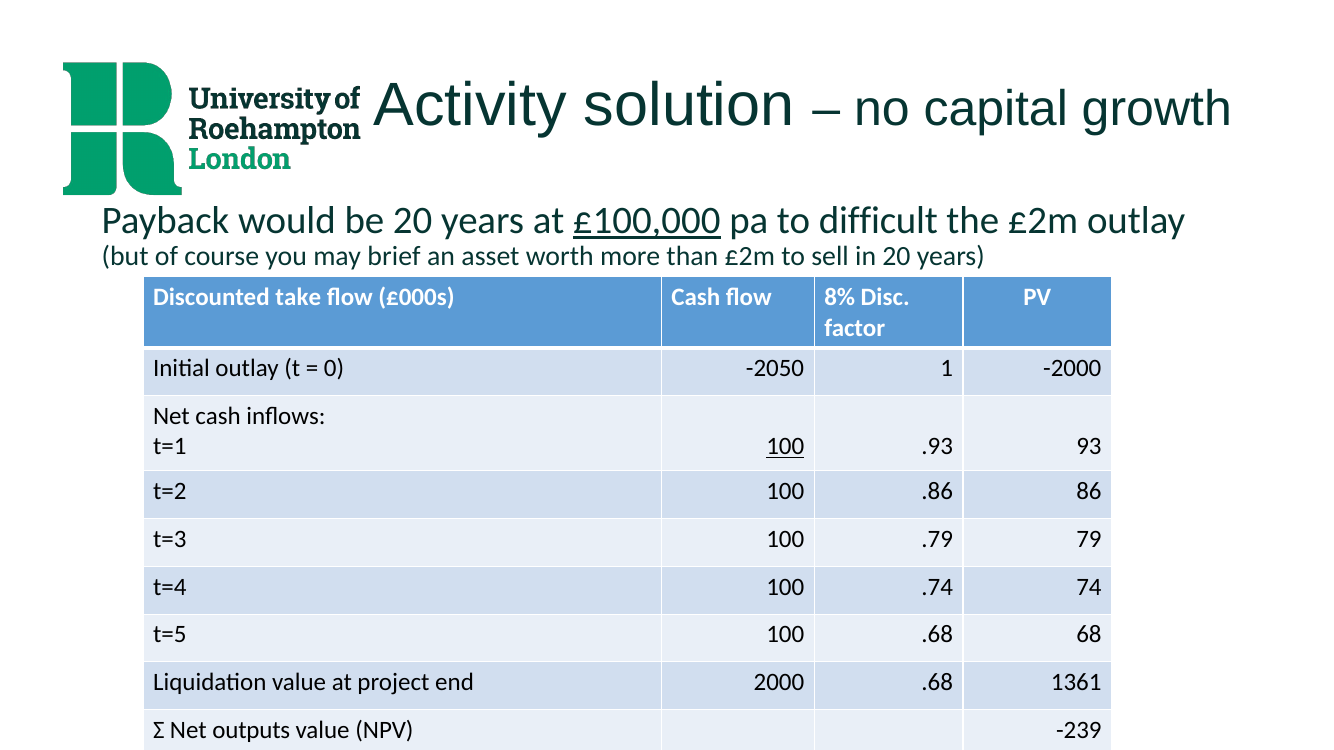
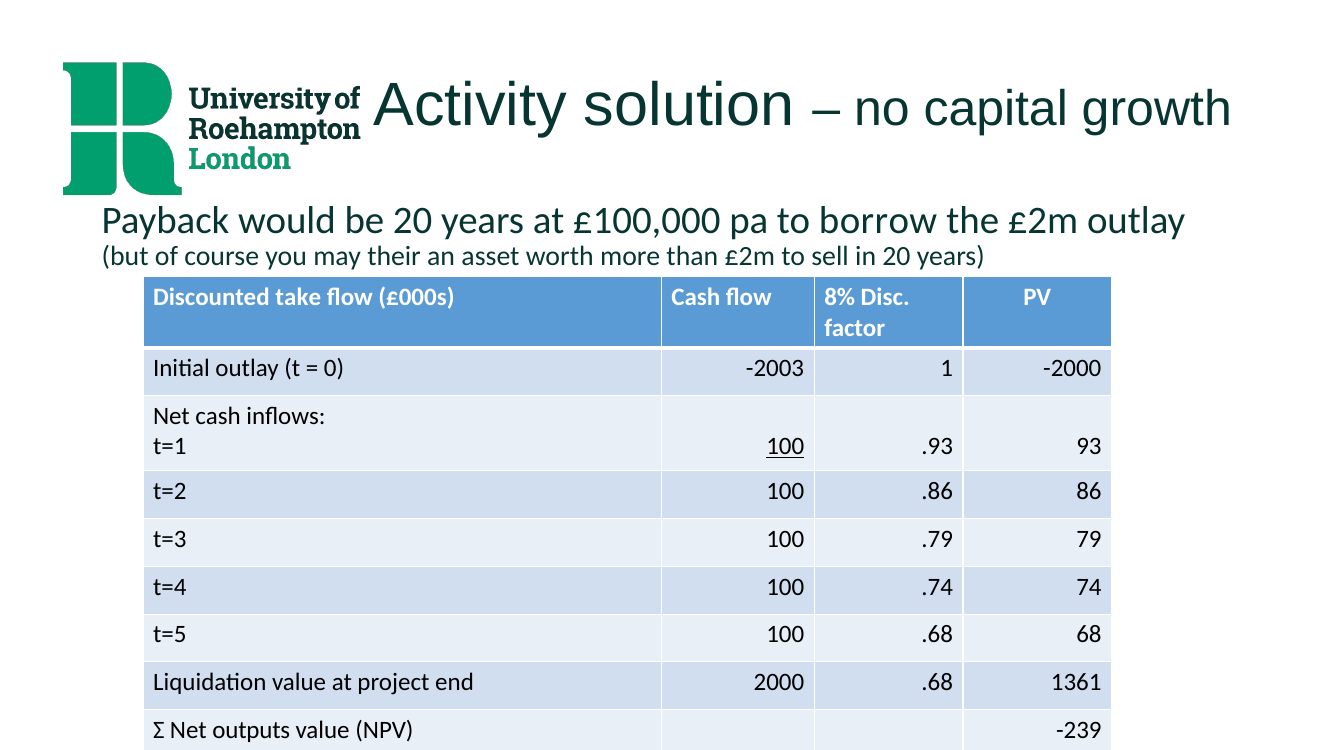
£100,000 underline: present -> none
difficult: difficult -> borrow
brief: brief -> their
-2050: -2050 -> -2003
